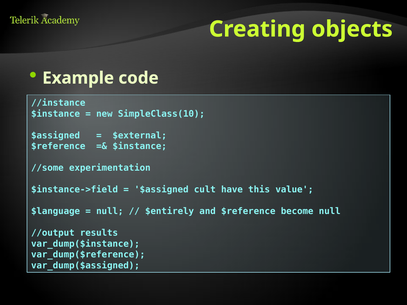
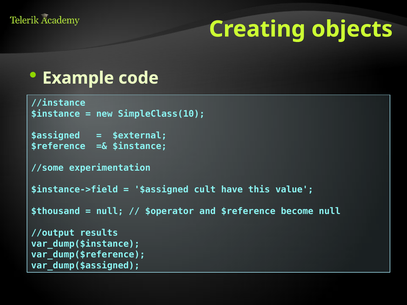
$language: $language -> $thousand
$entirely: $entirely -> $operator
